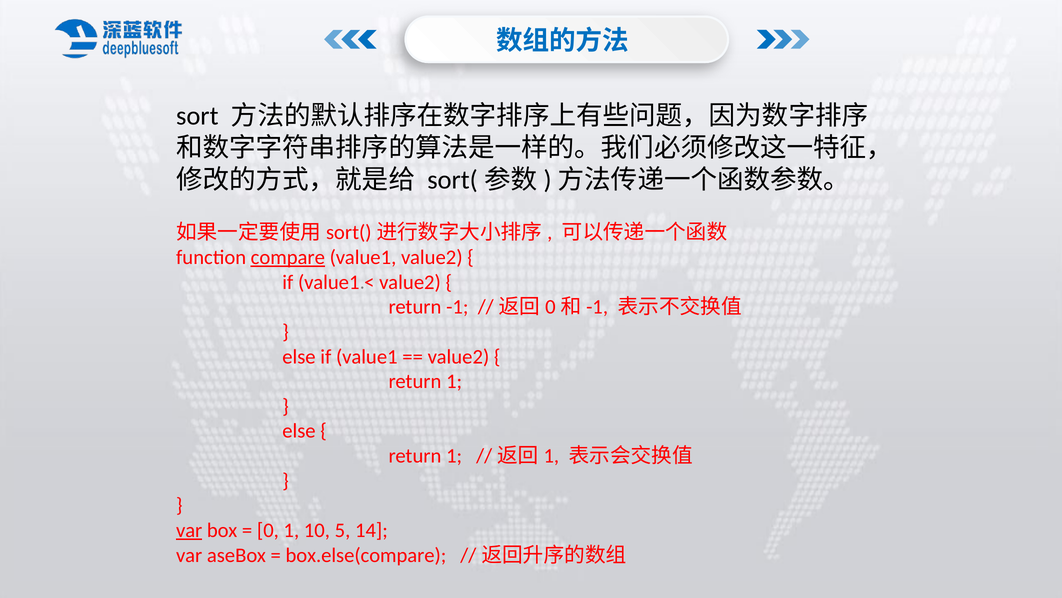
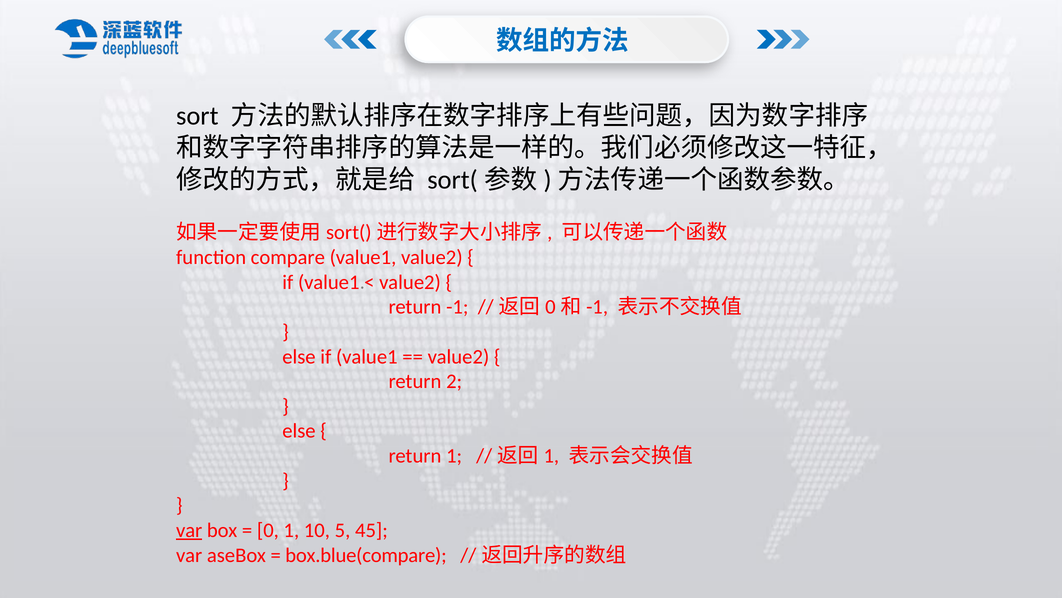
compare underline: present -> none
1 at (454, 381): 1 -> 2
14: 14 -> 45
box.else(compare: box.else(compare -> box.blue(compare
